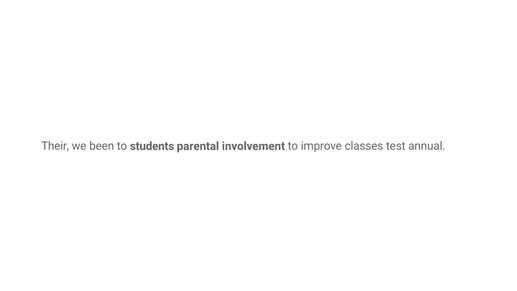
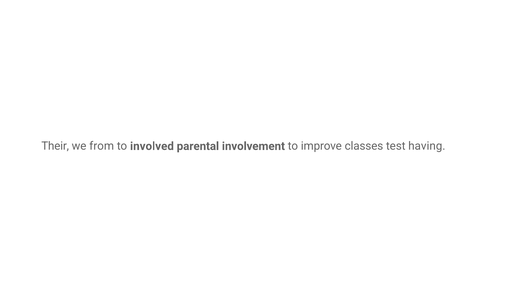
been: been -> from
students: students -> involved
annual: annual -> having
